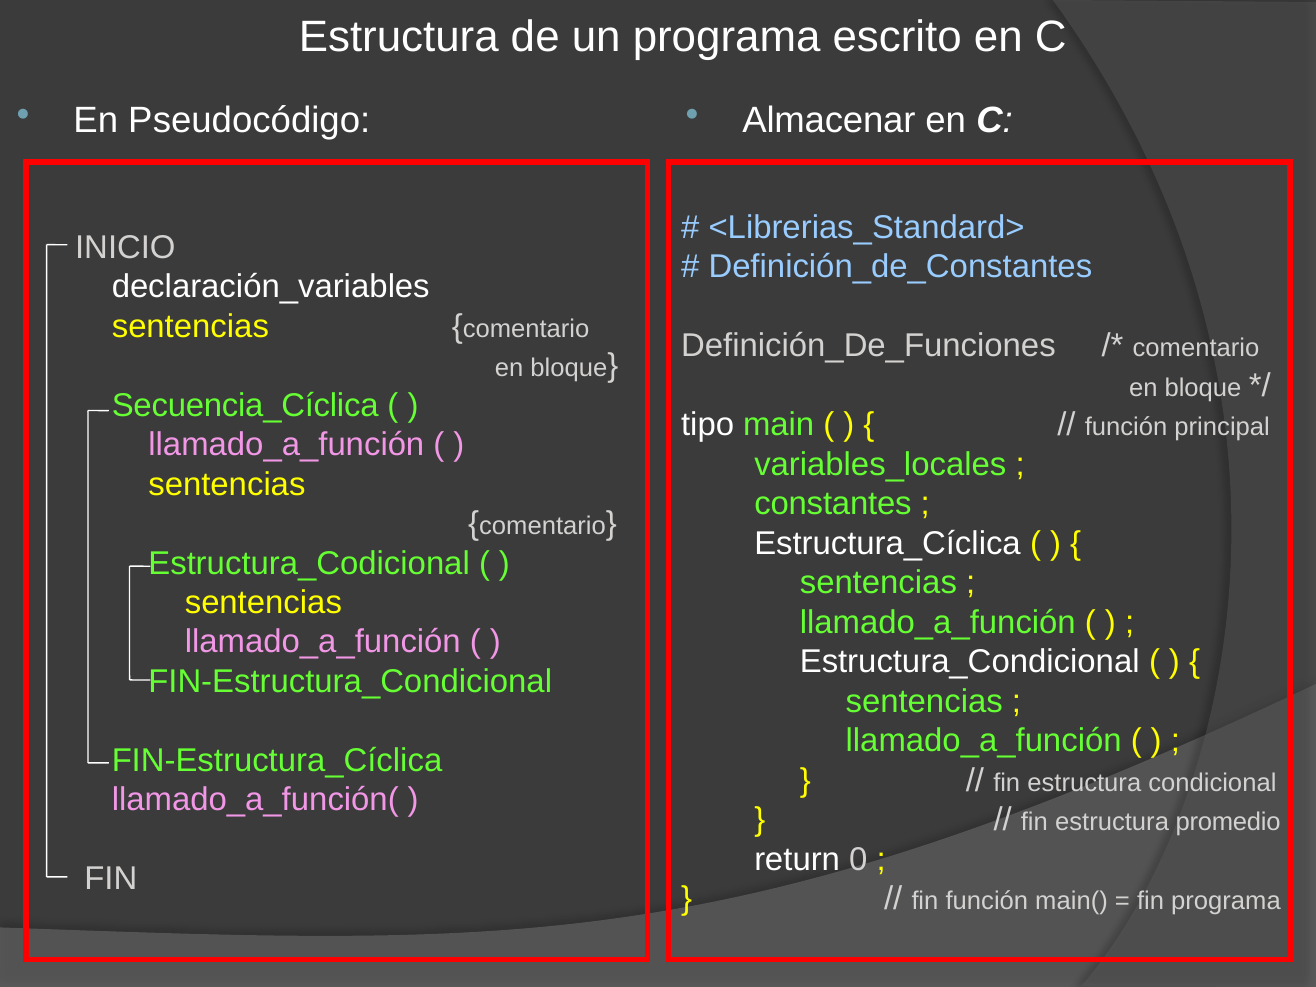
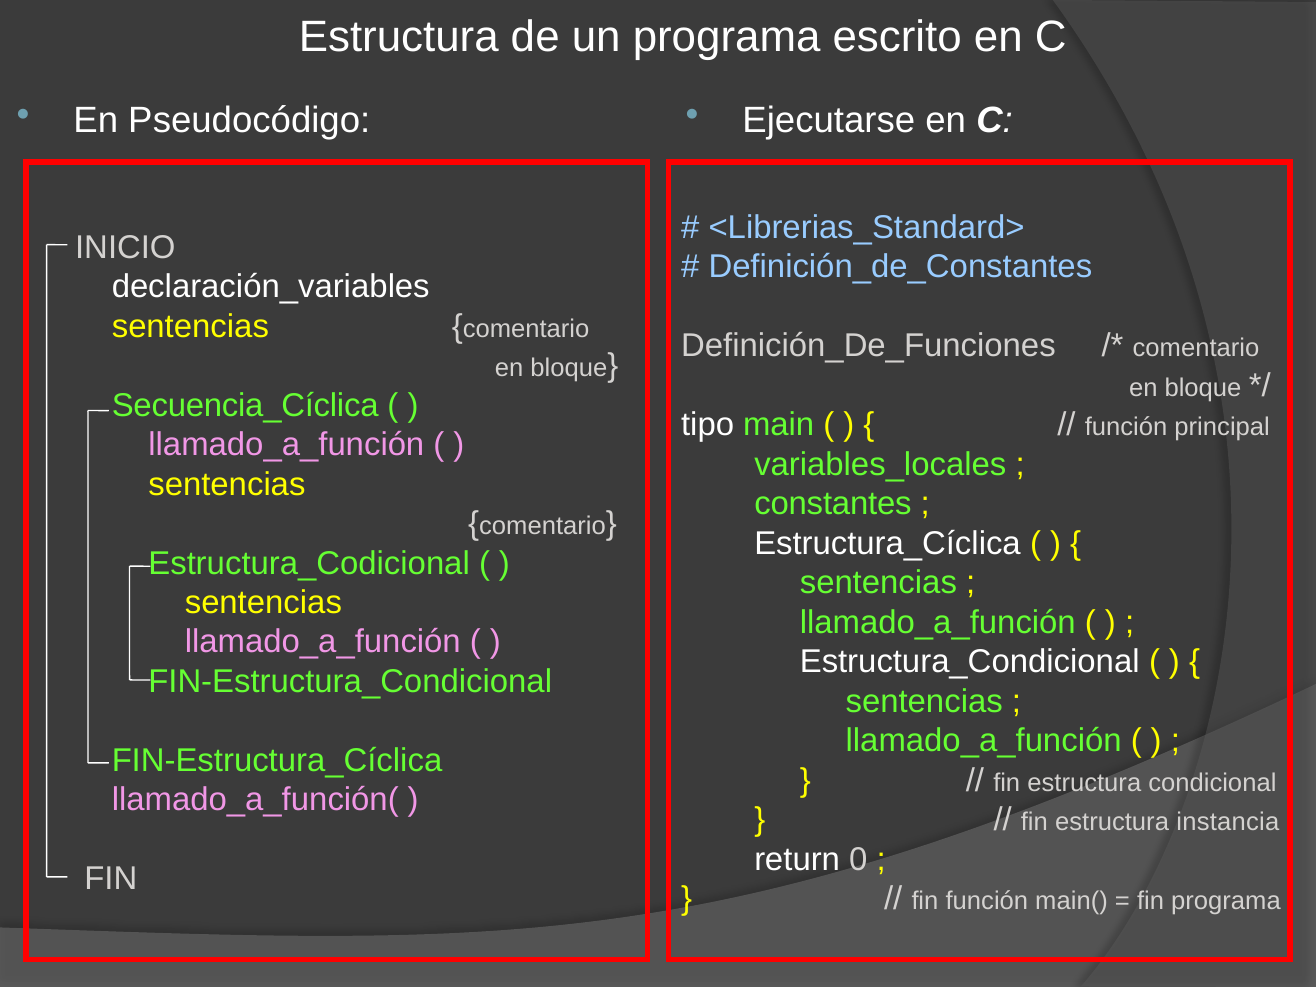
Almacenar: Almacenar -> Ejecutarse
promedio: promedio -> instancia
